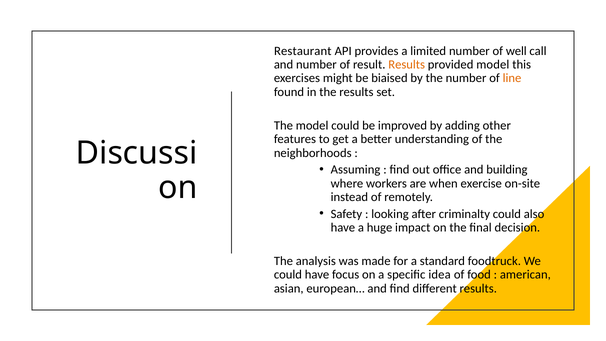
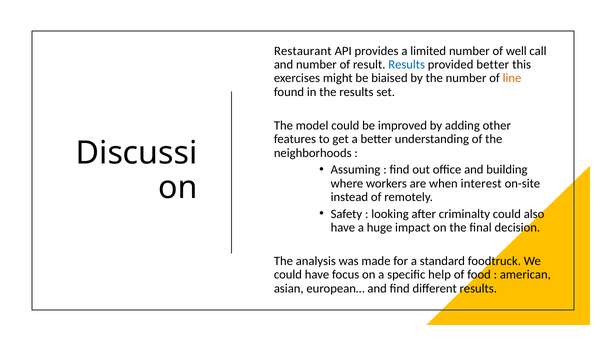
Results at (407, 65) colour: orange -> blue
provided model: model -> better
exercise: exercise -> interest
idea: idea -> help
